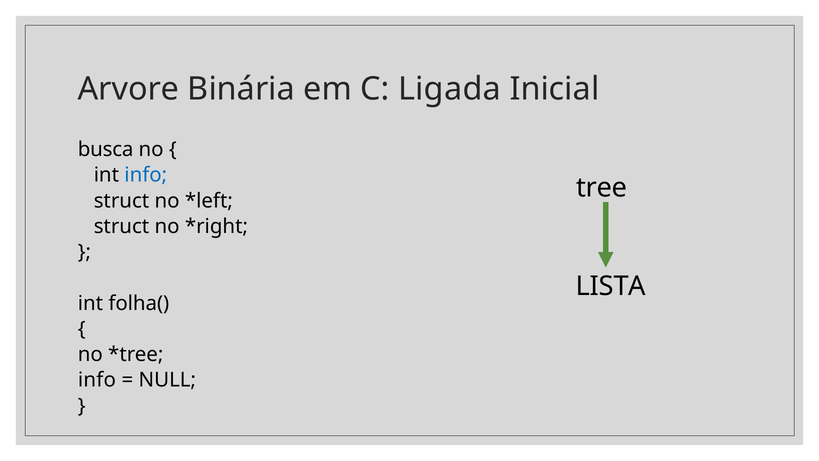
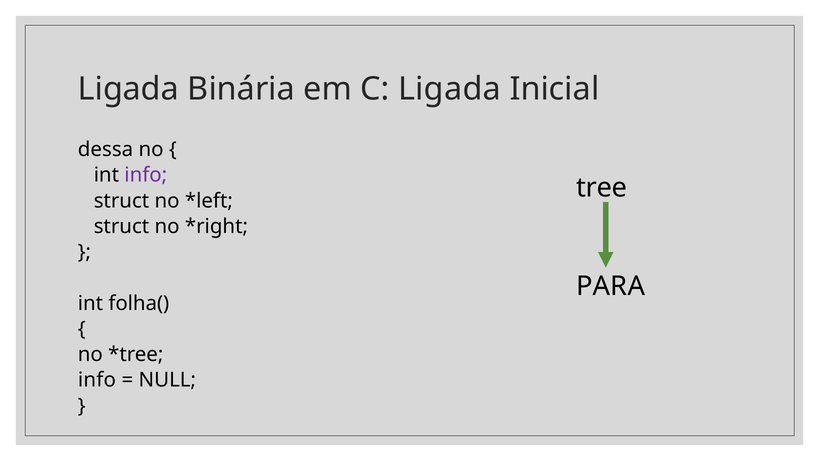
Arvore at (128, 89): Arvore -> Ligada
busca: busca -> dessa
info at (146, 175) colour: blue -> purple
LISTA: LISTA -> PARA
